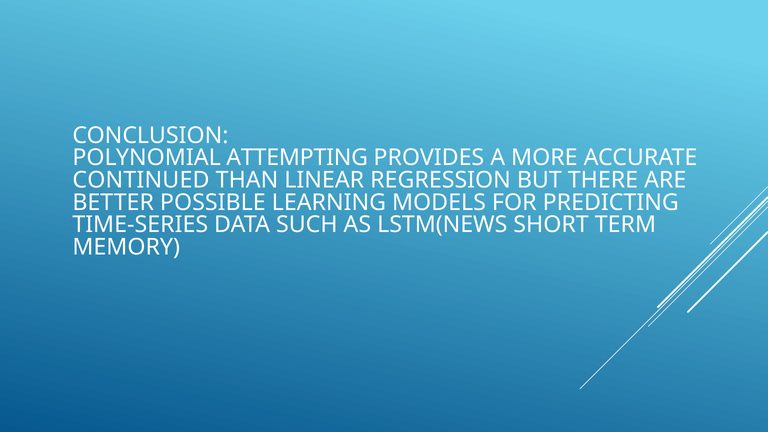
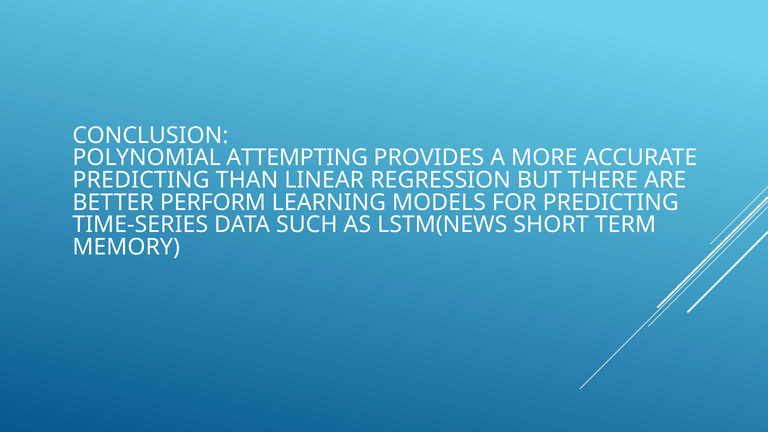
CONTINUED at (141, 180): CONTINUED -> PREDICTING
POSSIBLE: POSSIBLE -> PERFORM
